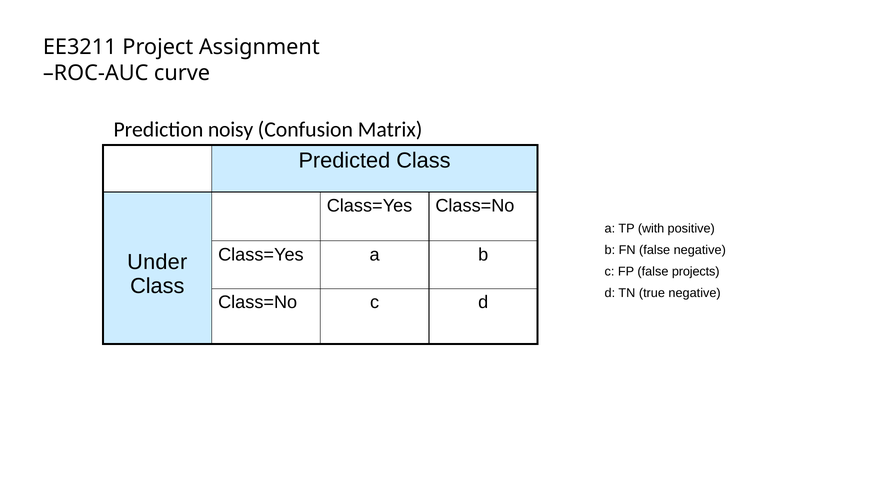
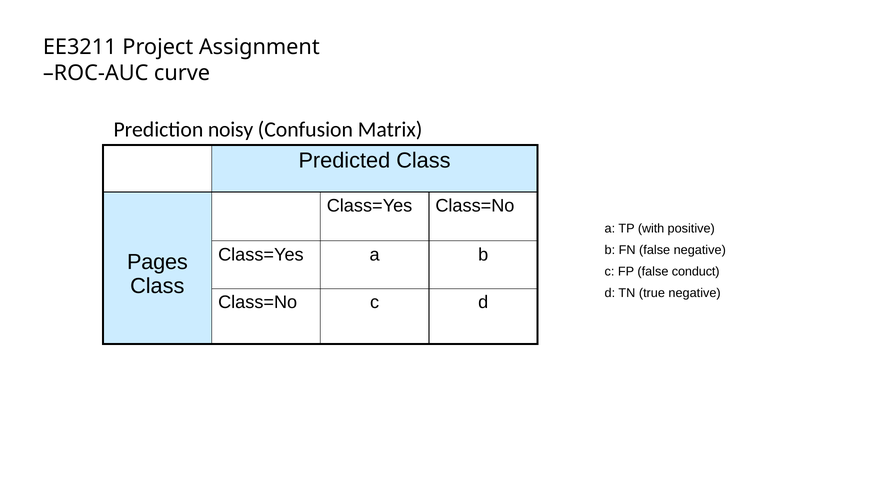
Under: Under -> Pages
projects: projects -> conduct
